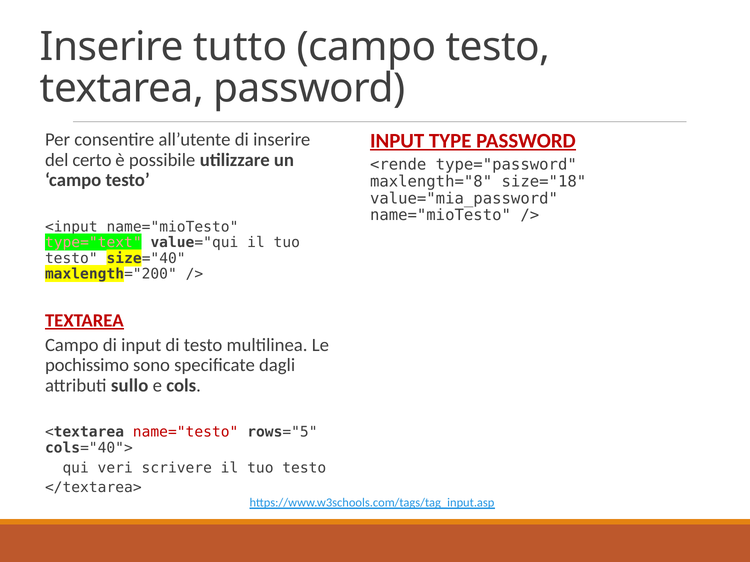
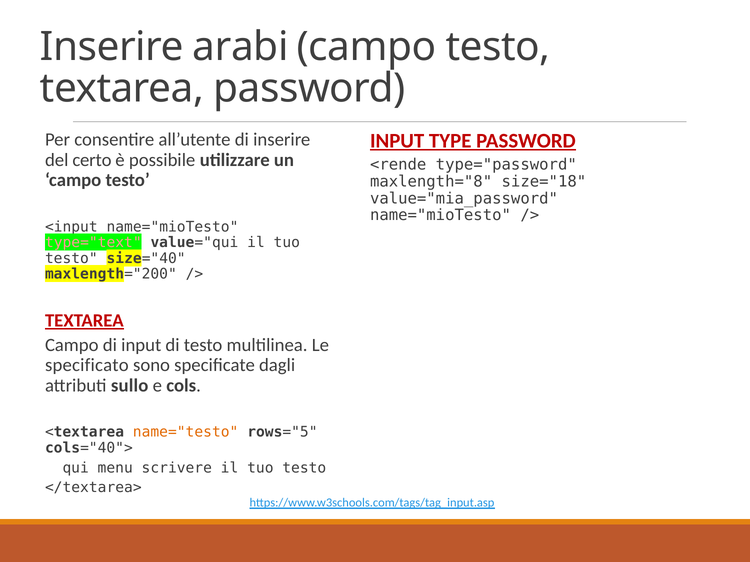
tutto: tutto -> arabi
pochissimo: pochissimo -> specificato
name="testo colour: red -> orange
veri: veri -> menu
